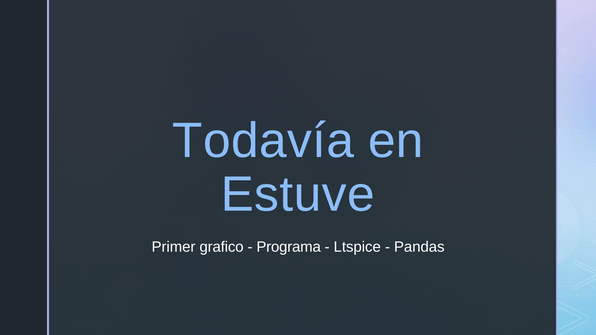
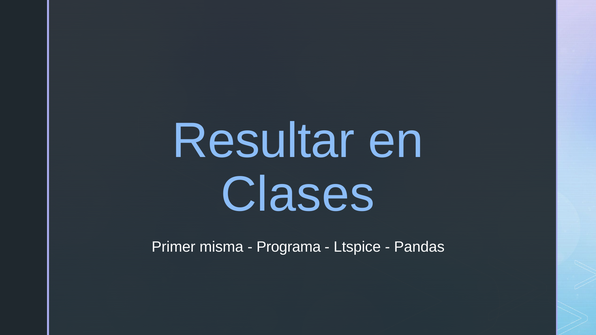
Todavía: Todavía -> Resultar
Estuve: Estuve -> Clases
grafico: grafico -> misma
